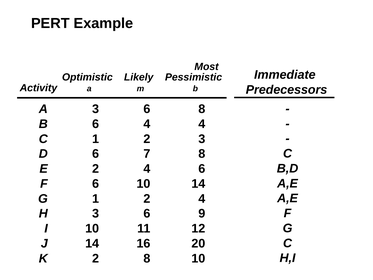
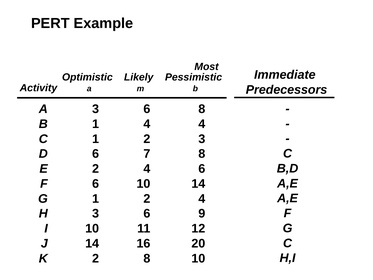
B 6: 6 -> 1
